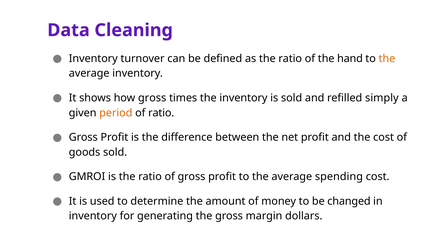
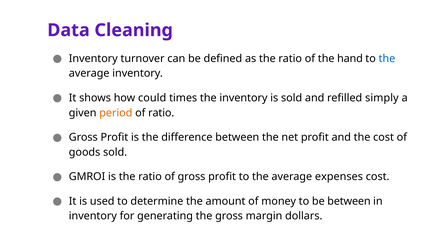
the at (387, 59) colour: orange -> blue
how gross: gross -> could
spending: spending -> expenses
be changed: changed -> between
